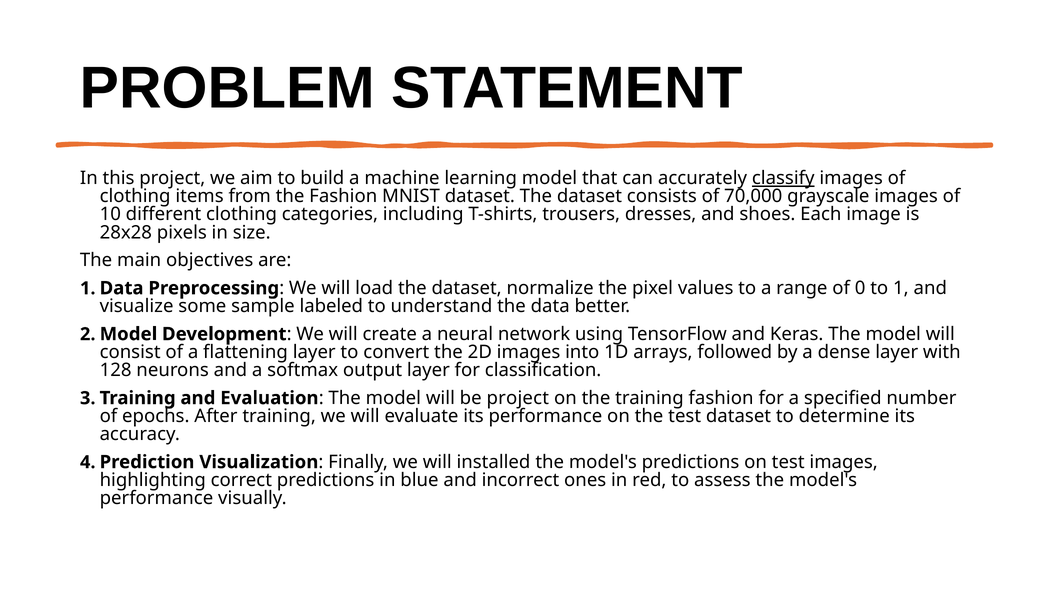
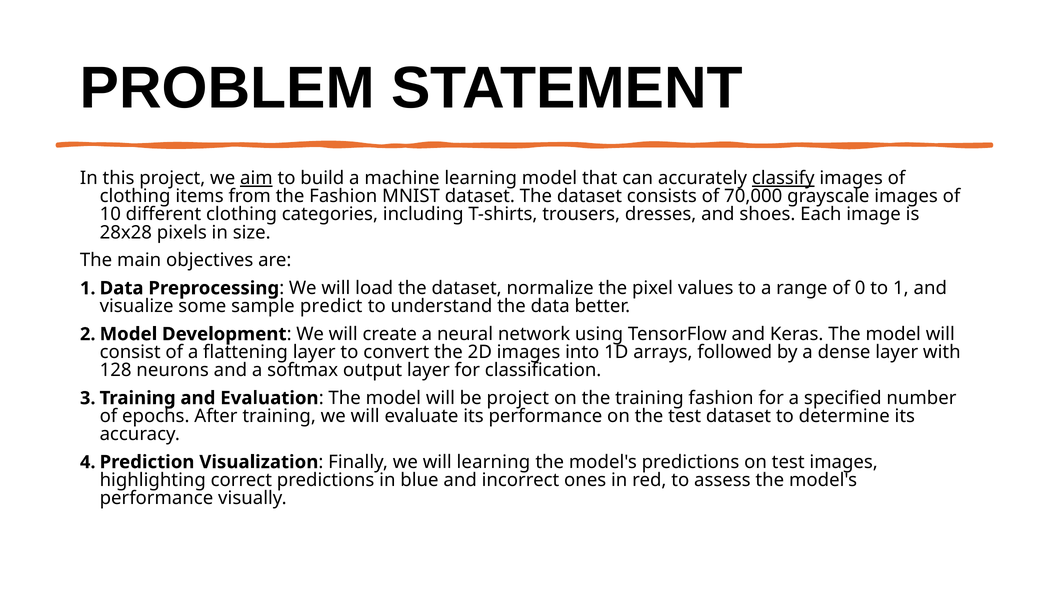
aim underline: none -> present
labeled: labeled -> predict
will installed: installed -> learning
